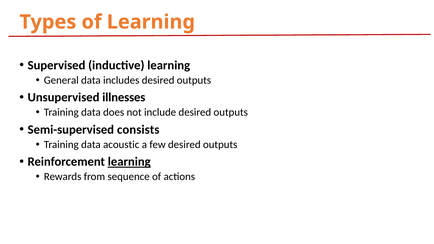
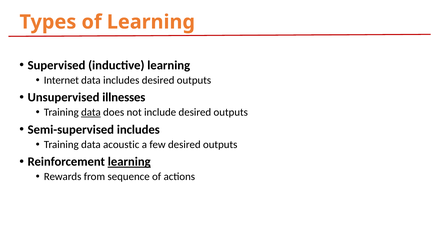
General: General -> Internet
data at (91, 112) underline: none -> present
Semi-supervised consists: consists -> includes
